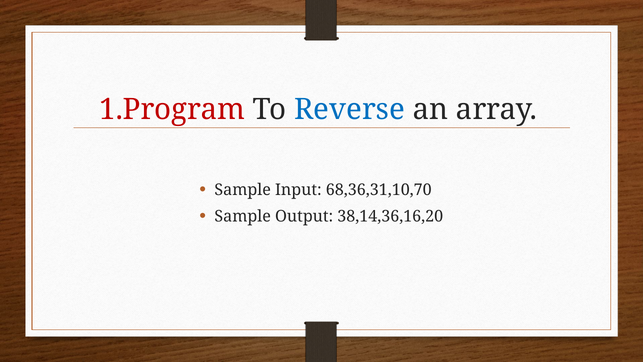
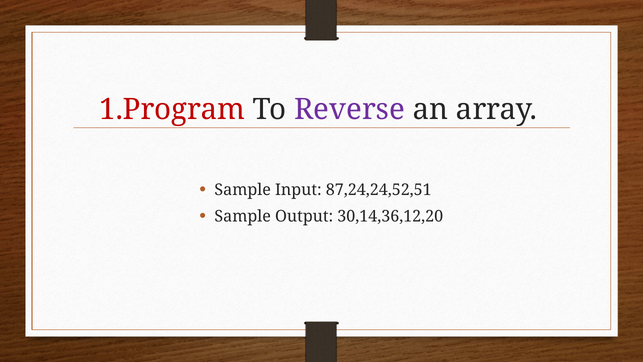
Reverse colour: blue -> purple
68,36,31,10,70: 68,36,31,10,70 -> 87,24,24,52,51
38,14,36,16,20: 38,14,36,16,20 -> 30,14,36,12,20
